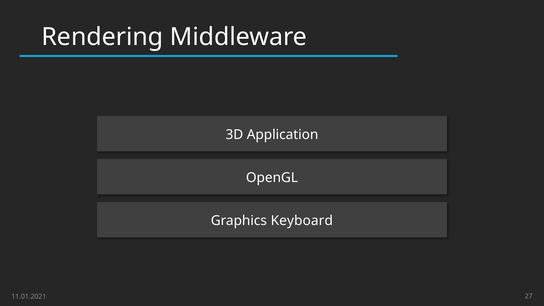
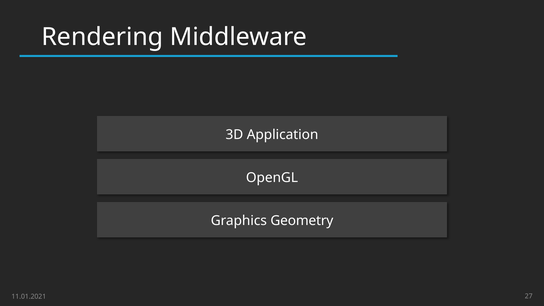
Keyboard: Keyboard -> Geometry
